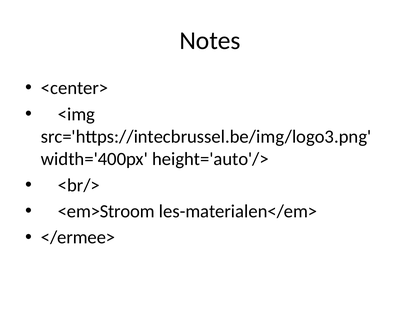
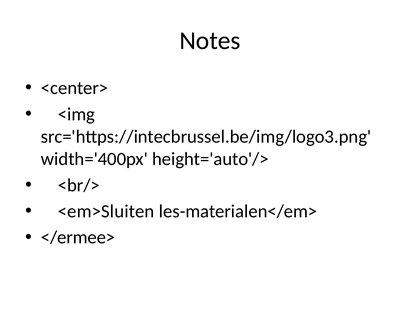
<em>Stroom: <em>Stroom -> <em>Sluiten
